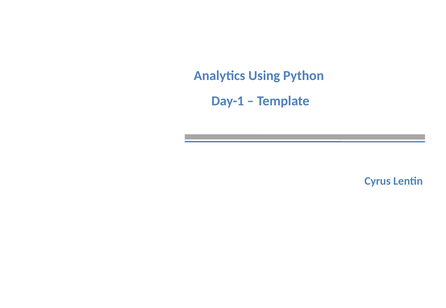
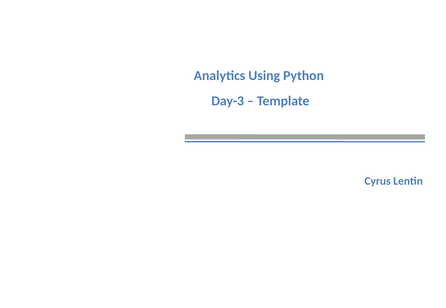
Day-1: Day-1 -> Day-3
